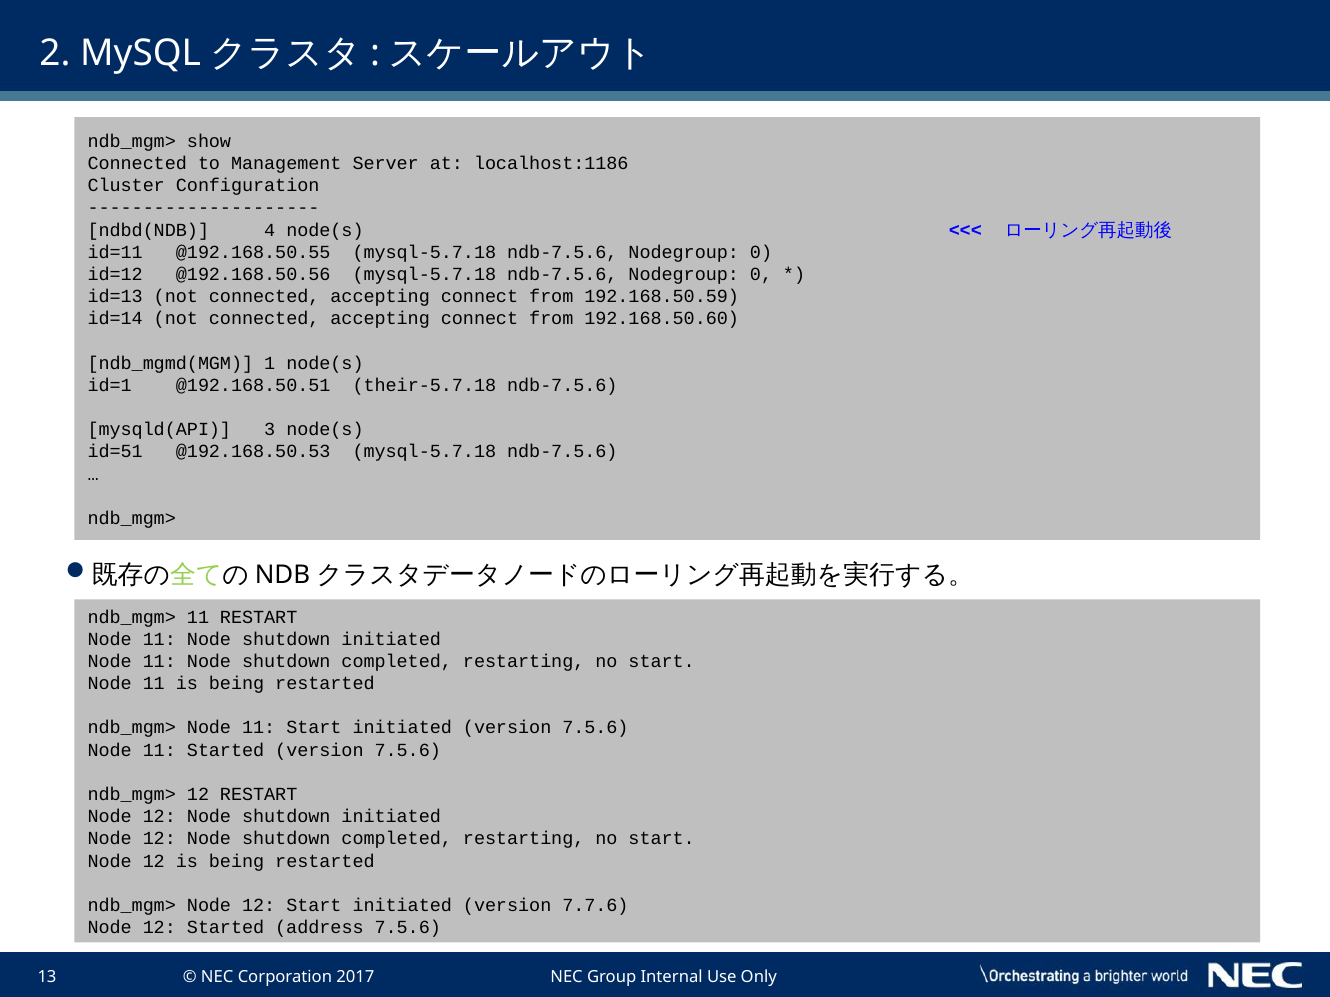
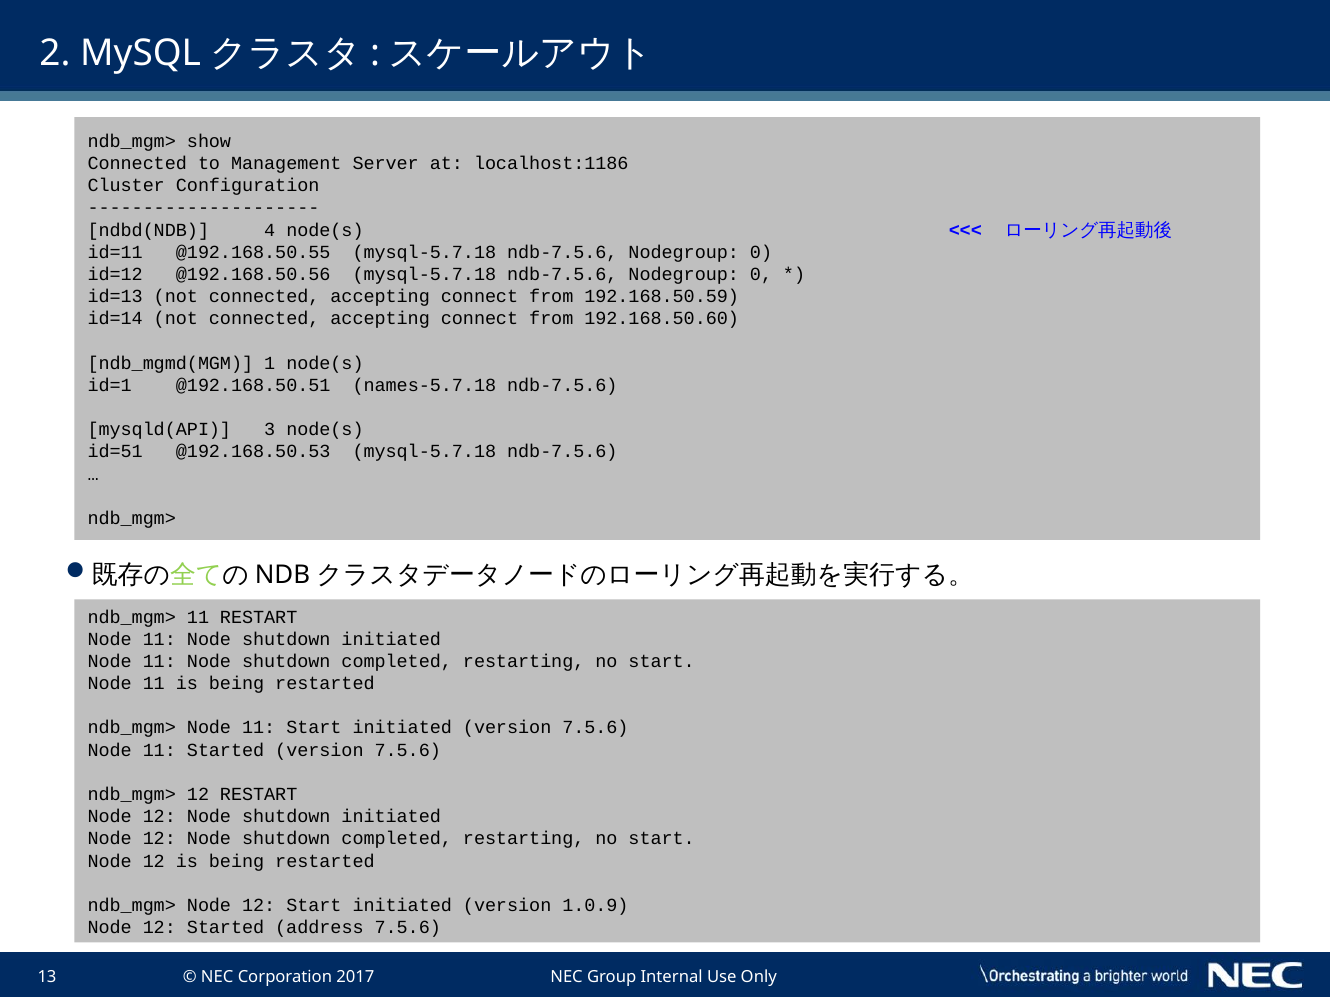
their-5.7.18: their-5.7.18 -> names-5.7.18
7.7.6: 7.7.6 -> 1.0.9
